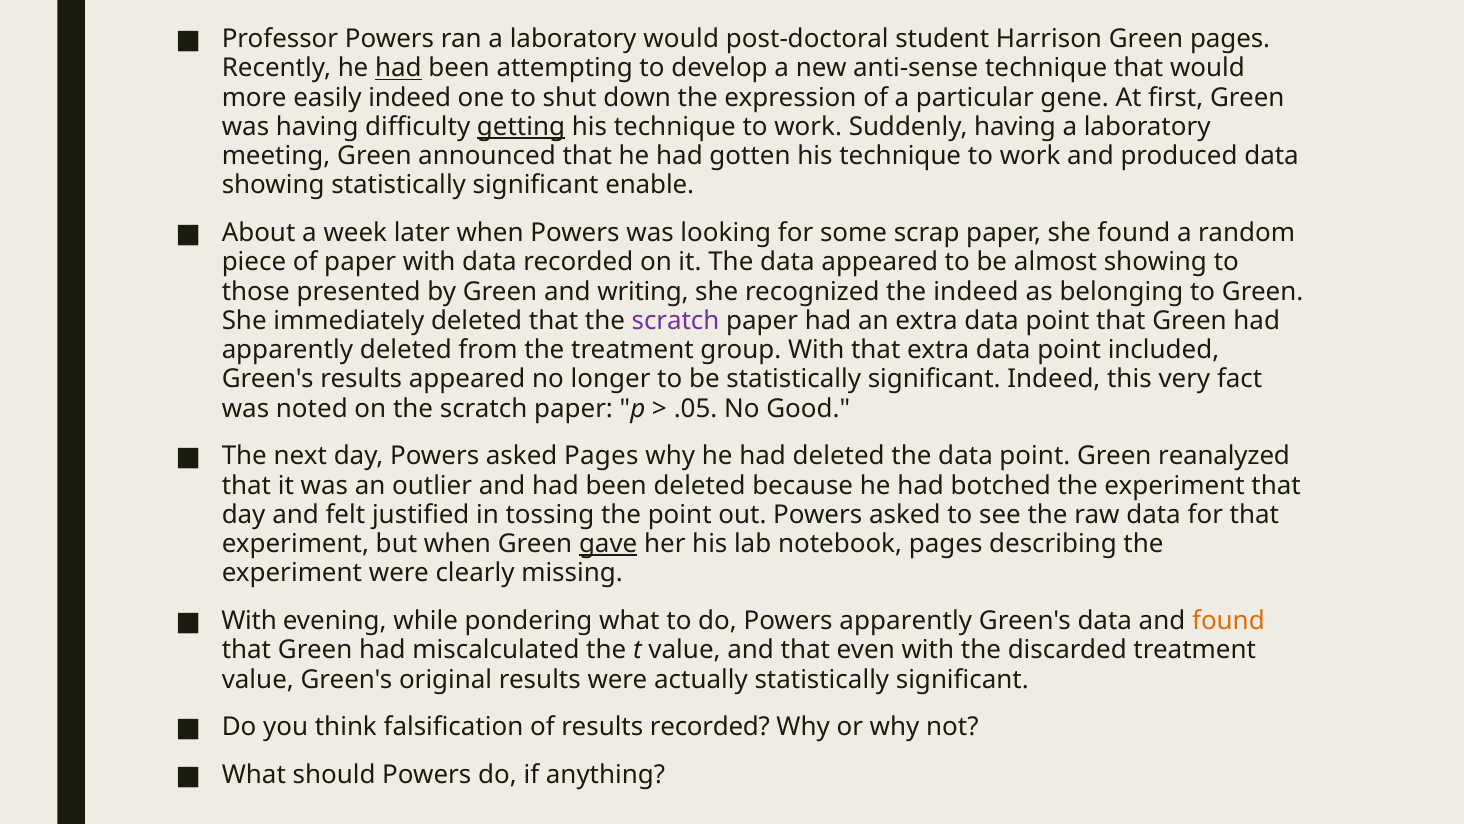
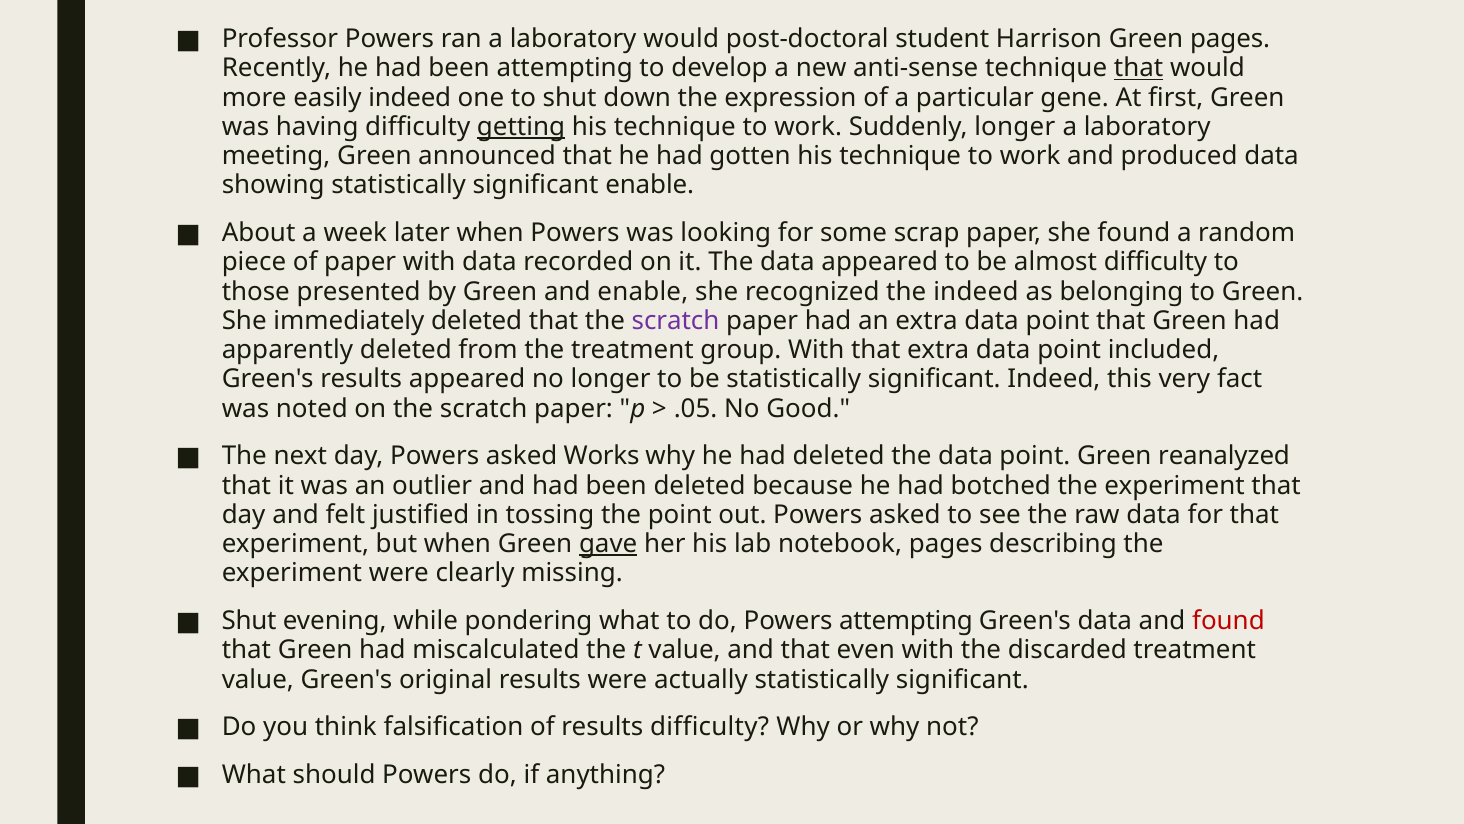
had at (398, 68) underline: present -> none
that at (1139, 68) underline: none -> present
Suddenly having: having -> longer
almost showing: showing -> difficulty
and writing: writing -> enable
asked Pages: Pages -> Works
With at (249, 621): With -> Shut
Powers apparently: apparently -> attempting
found at (1228, 621) colour: orange -> red
results recorded: recorded -> difficulty
